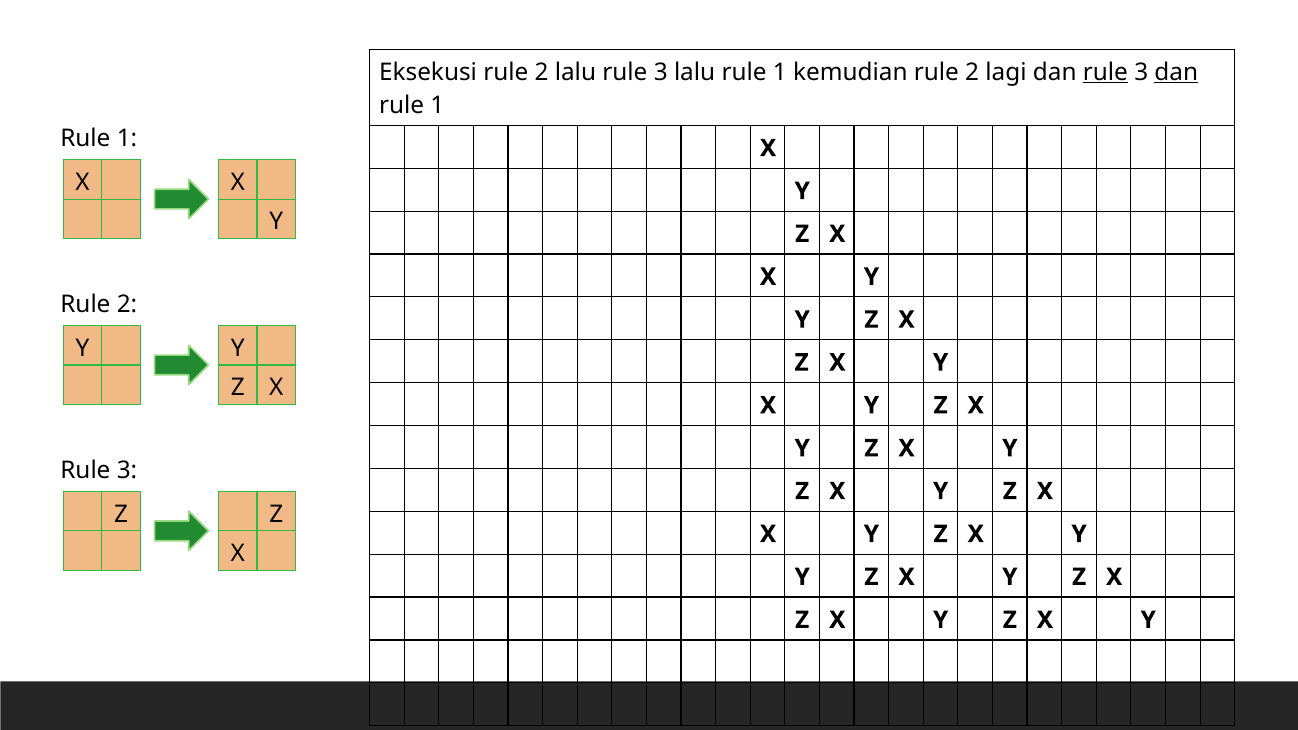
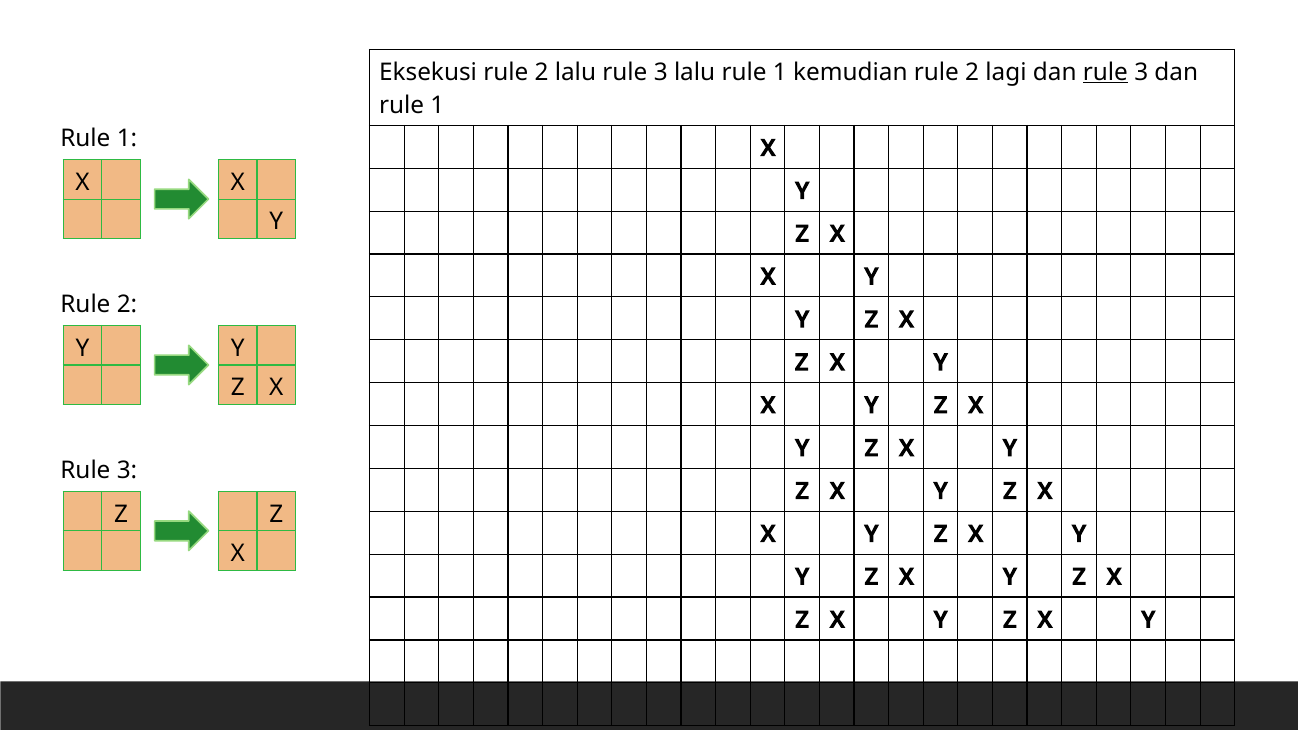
dan at (1176, 72) underline: present -> none
